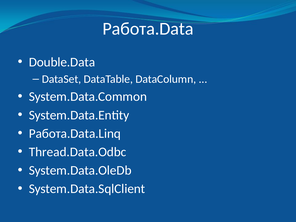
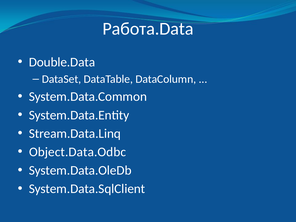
Работа.Data.Linq: Работа.Data.Linq -> Stream.Data.Linq
Thread.Data.Odbc: Thread.Data.Odbc -> Object.Data.Odbc
